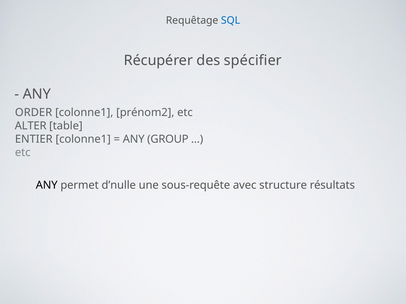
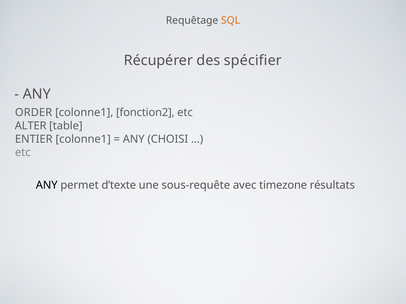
SQL colour: blue -> orange
prénom2: prénom2 -> fonction2
GROUP: GROUP -> CHOISI
d’nulle: d’nulle -> d’texte
structure: structure -> timezone
